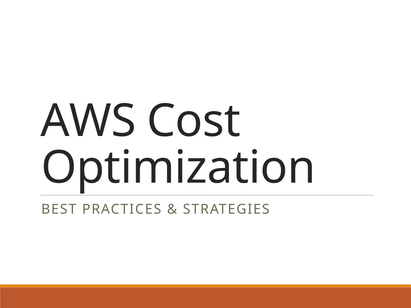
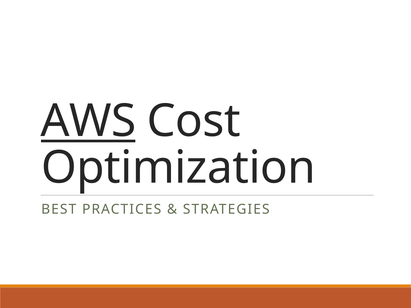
AWS underline: none -> present
